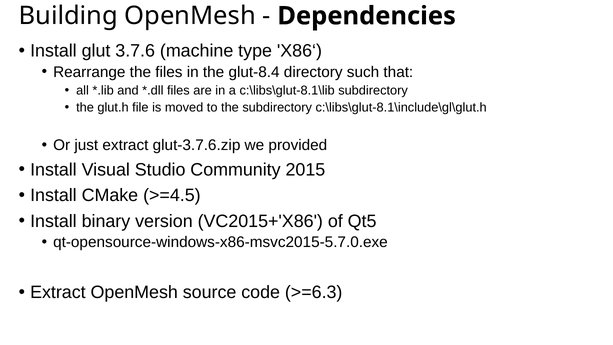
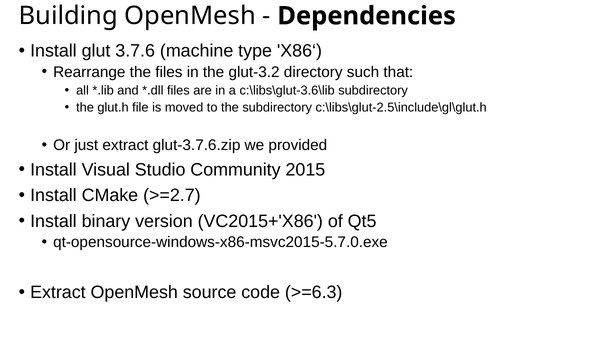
glut-8.4: glut-8.4 -> glut-3.2
c:\libs\glut-8.1\lib: c:\libs\glut-8.1\lib -> c:\libs\glut-3.6\lib
c:\libs\glut-8.1\include\gl\glut.h: c:\libs\glut-8.1\include\gl\glut.h -> c:\libs\glut-2.5\include\gl\glut.h
>=4.5: >=4.5 -> >=2.7
